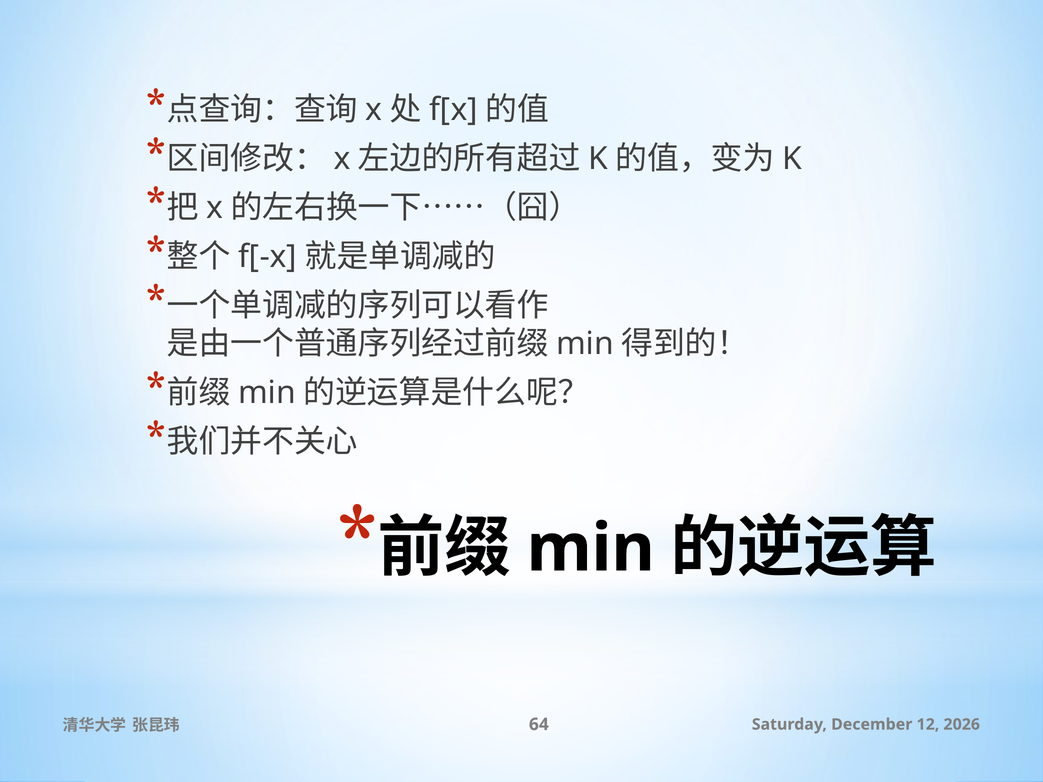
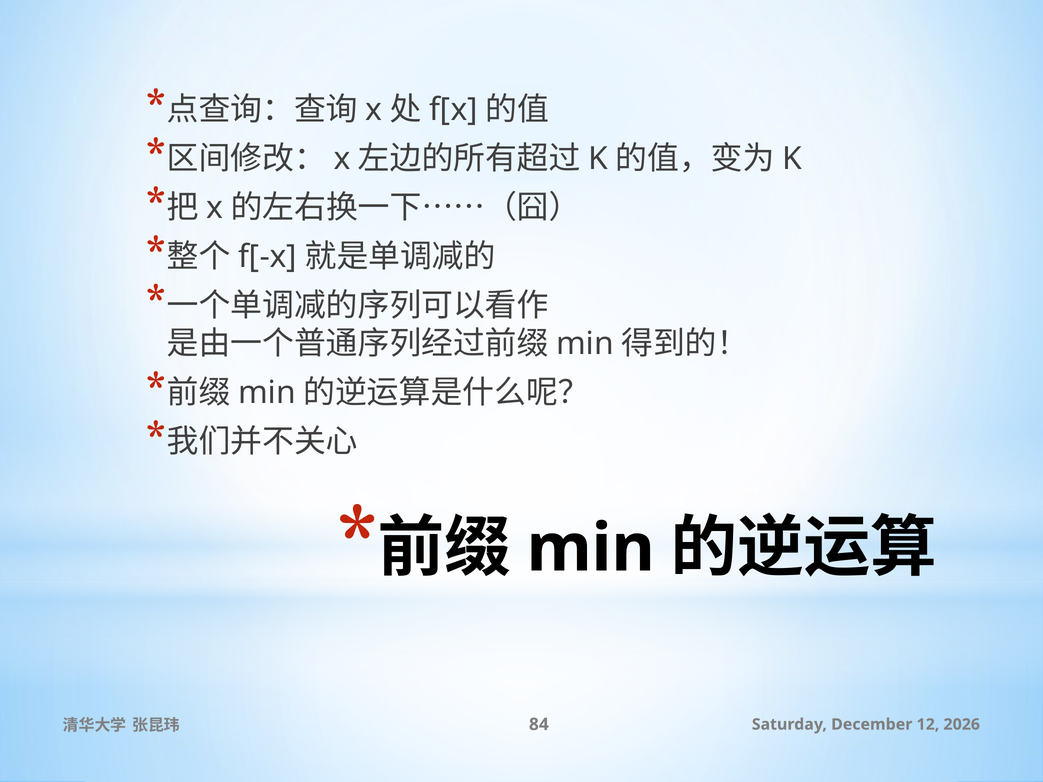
64: 64 -> 84
